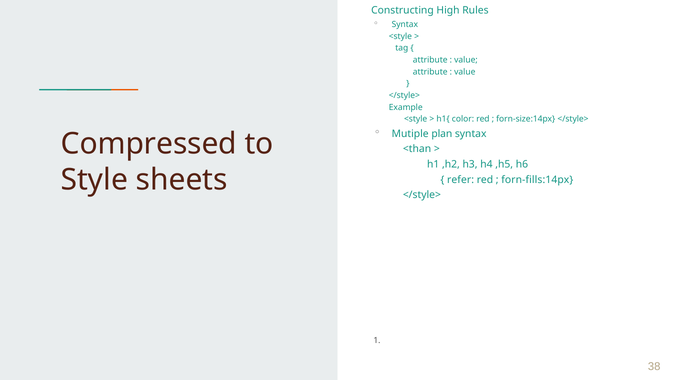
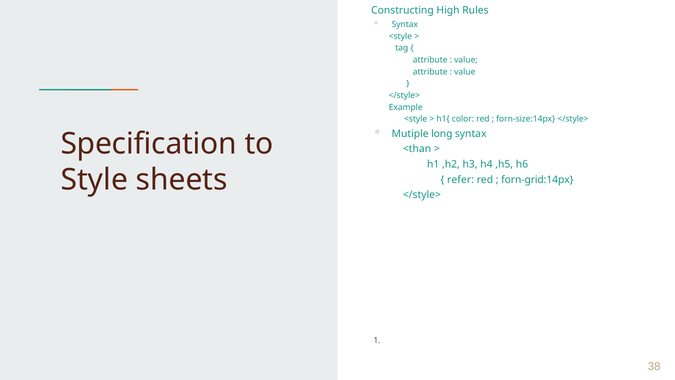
plan: plan -> long
Compressed: Compressed -> Specification
forn-fills:14px: forn-fills:14px -> forn-grid:14px
